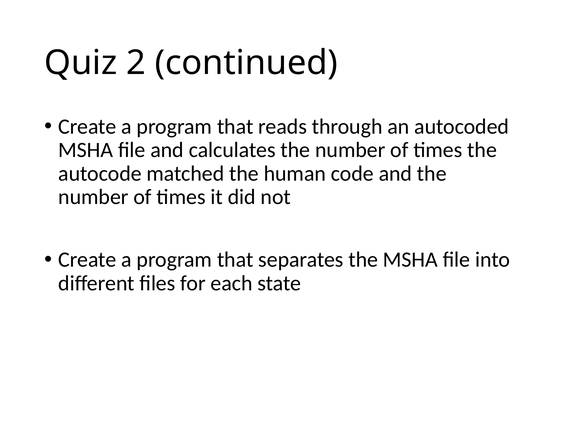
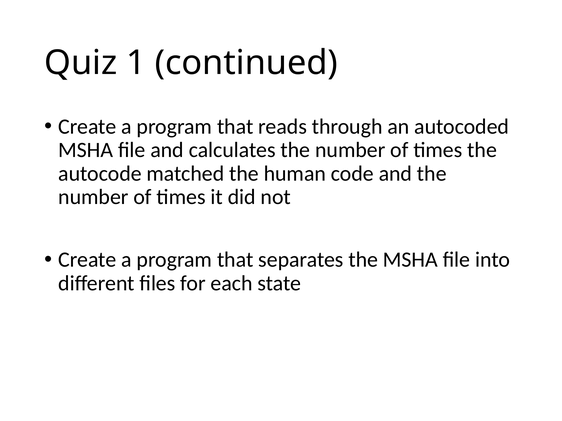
2: 2 -> 1
